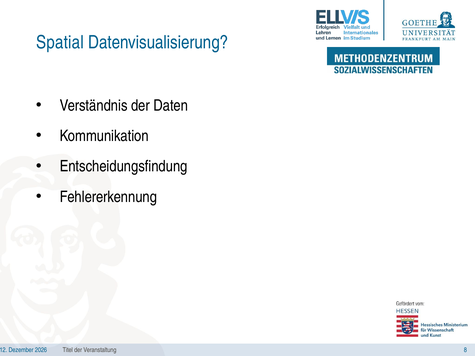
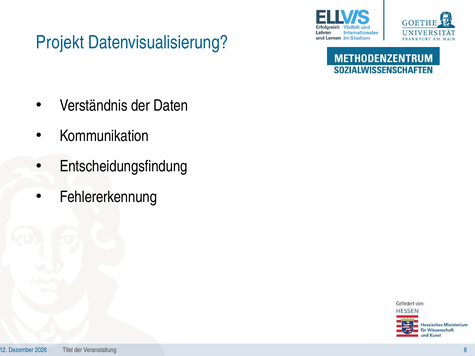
Spatial: Spatial -> Projekt
